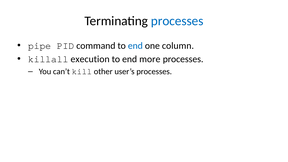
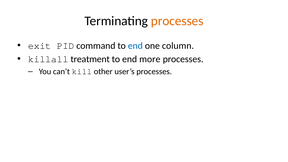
processes at (177, 21) colour: blue -> orange
pipe: pipe -> exit
execution: execution -> treatment
